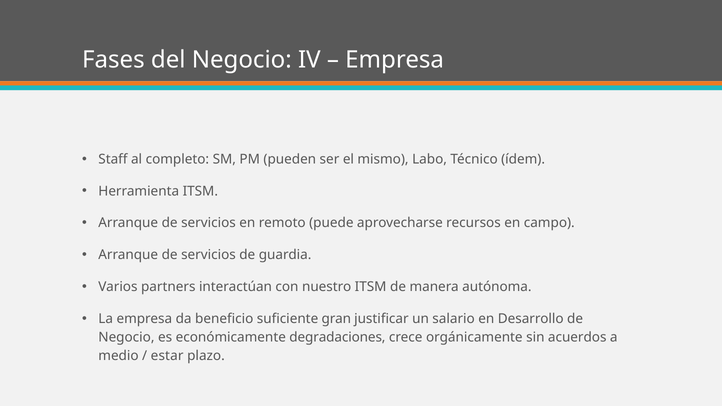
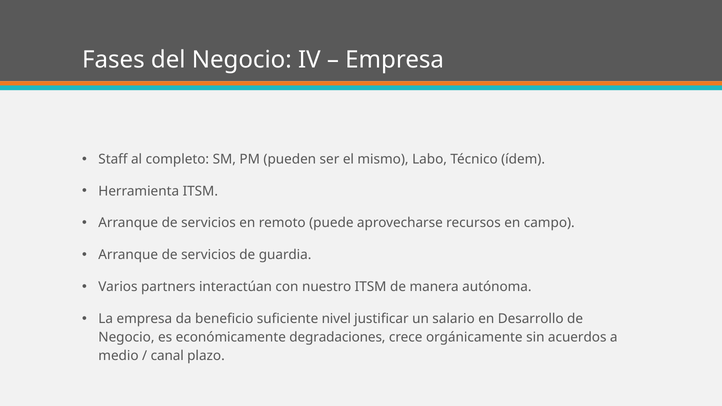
gran: gran -> nivel
estar: estar -> canal
